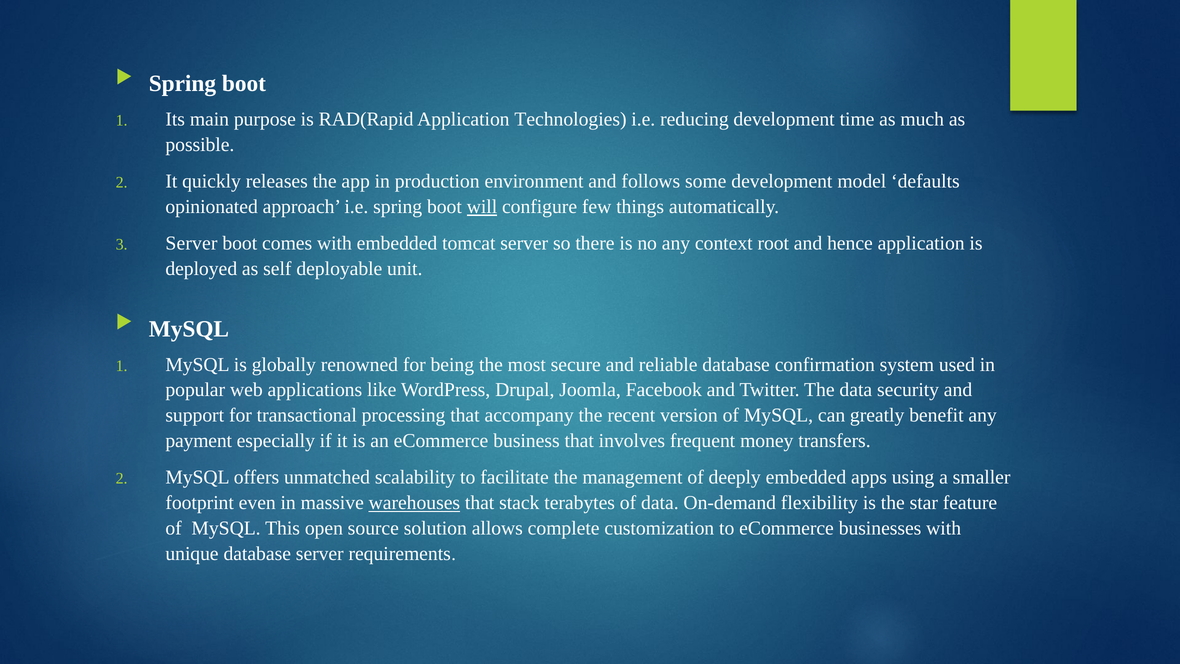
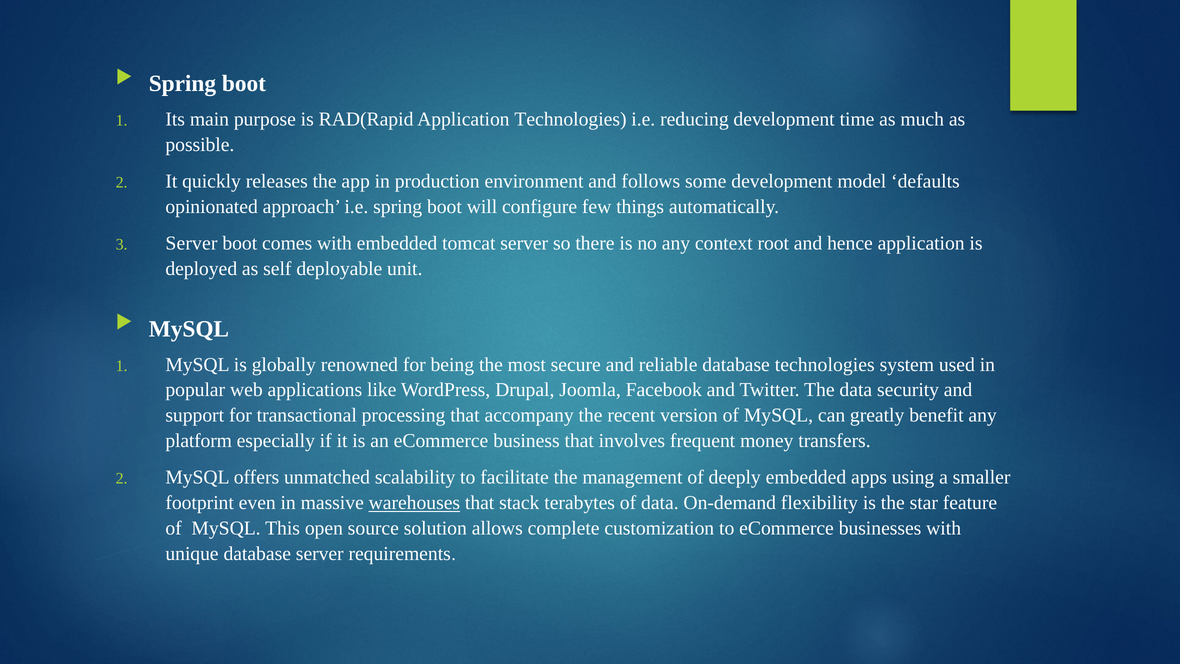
will underline: present -> none
database confirmation: confirmation -> technologies
payment: payment -> platform
